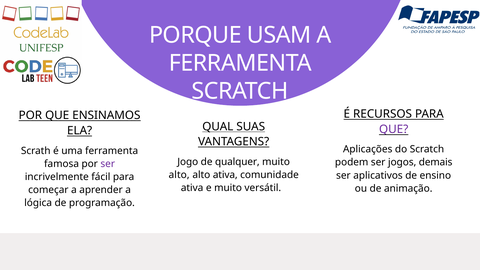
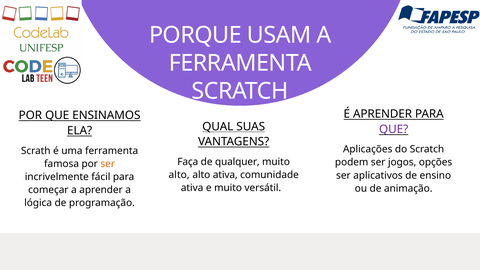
É RECURSOS: RECURSOS -> APRENDER
Jogo: Jogo -> Faça
demais: demais -> opções
ser at (108, 164) colour: purple -> orange
